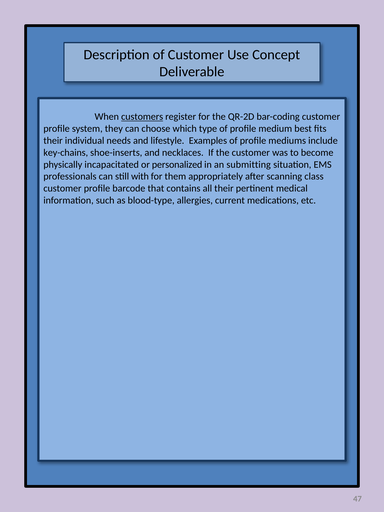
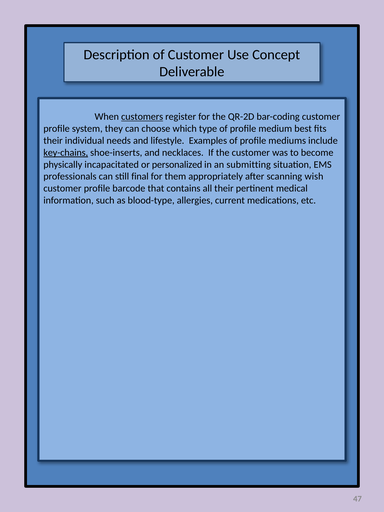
key-chains underline: none -> present
with: with -> final
class: class -> wish
